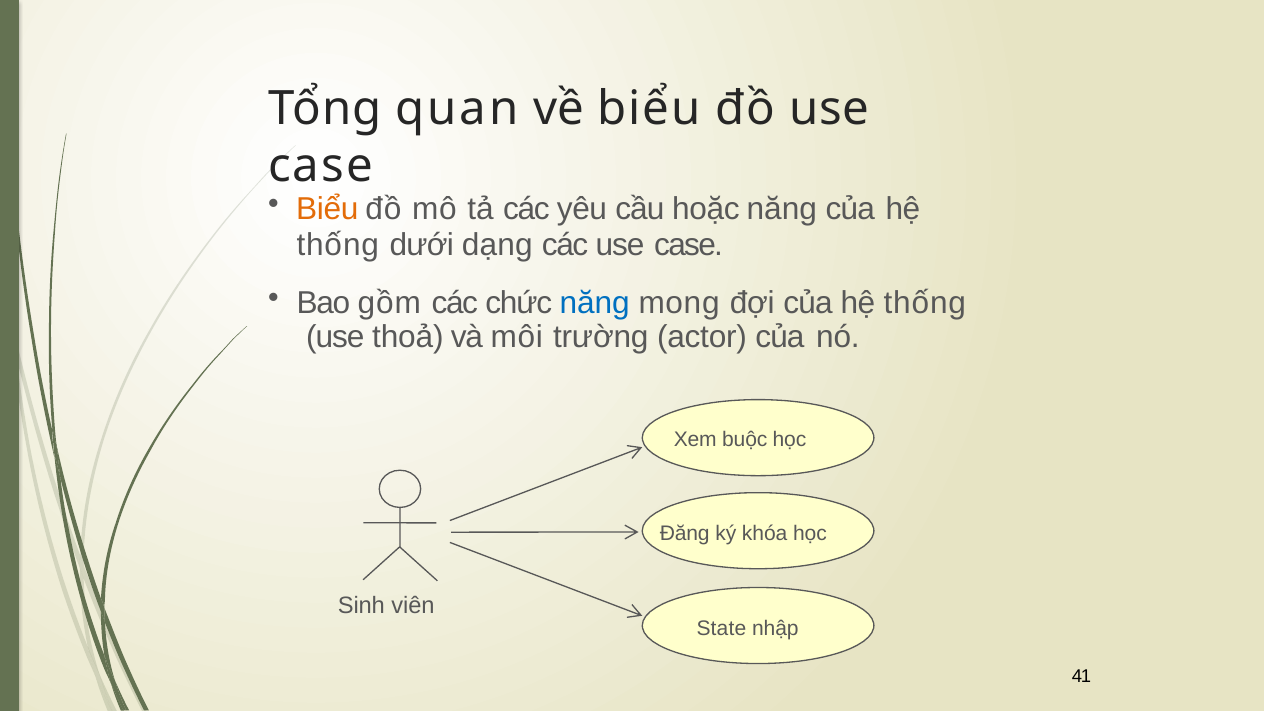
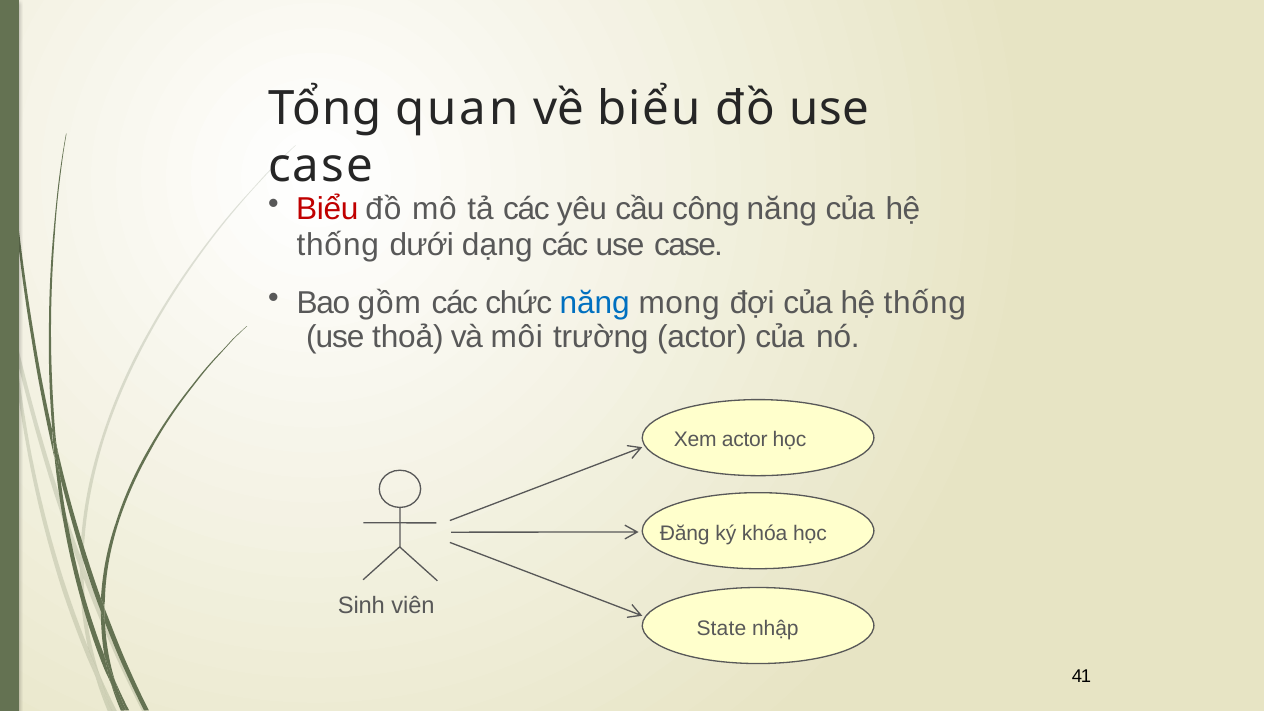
Biểu colour: orange -> red
hoặc: hoặc -> công
Xem buộc: buộc -> actor
